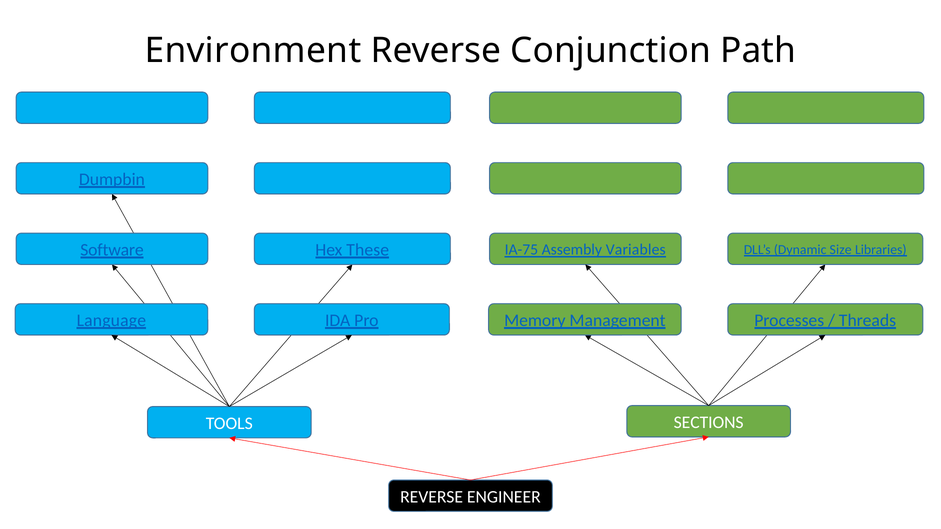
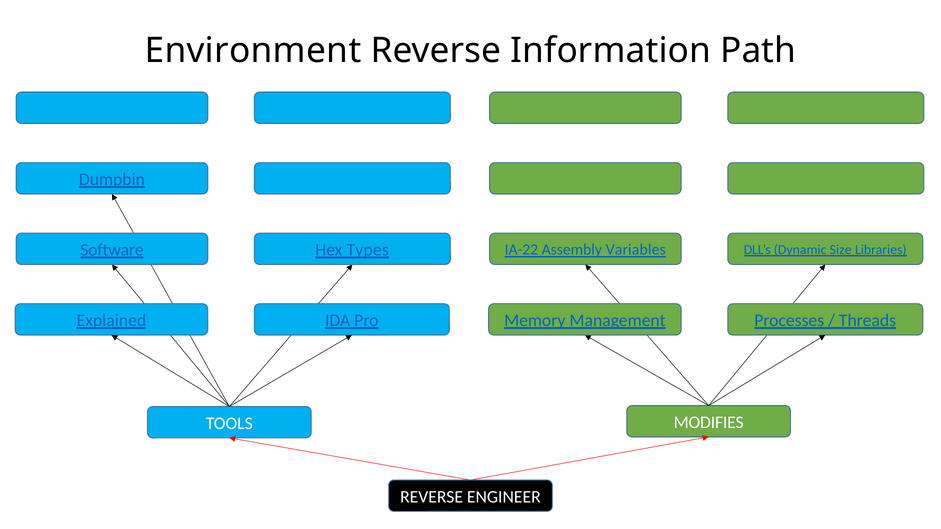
Conjunction: Conjunction -> Information
These: These -> Types
IA-75: IA-75 -> IA-22
Language: Language -> Explained
SECTIONS: SECTIONS -> MODIFIES
